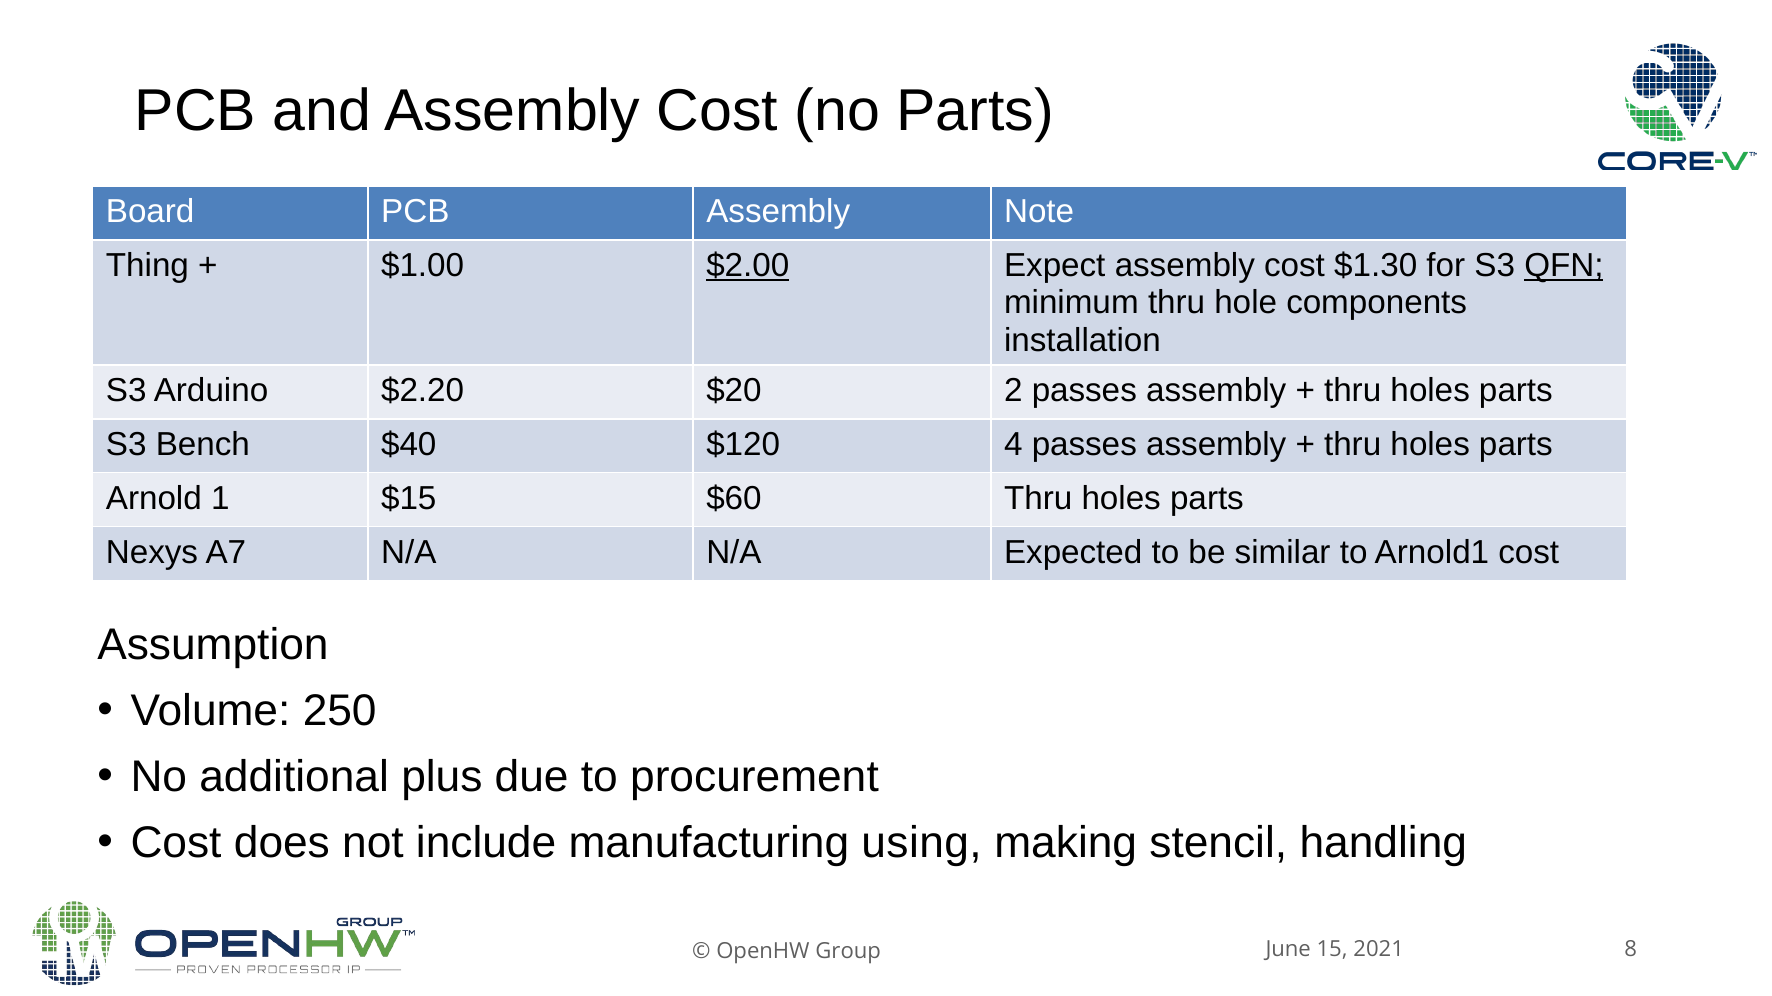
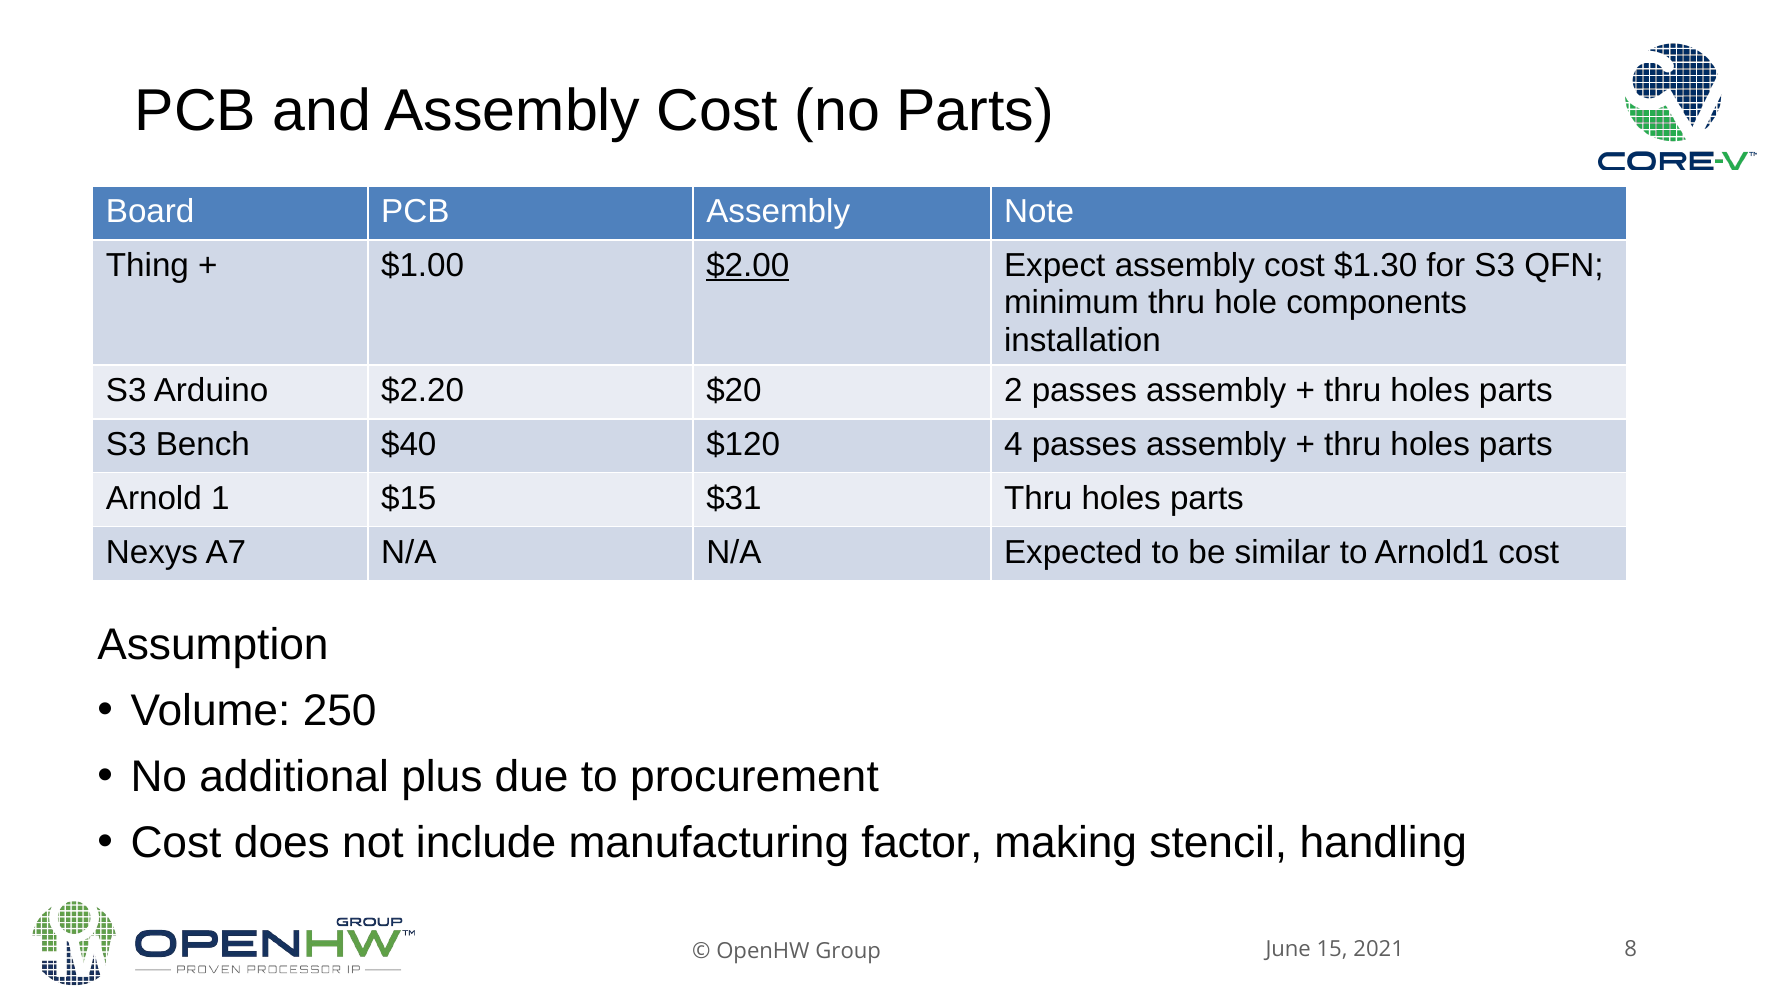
QFN underline: present -> none
$60: $60 -> $31
using: using -> factor
